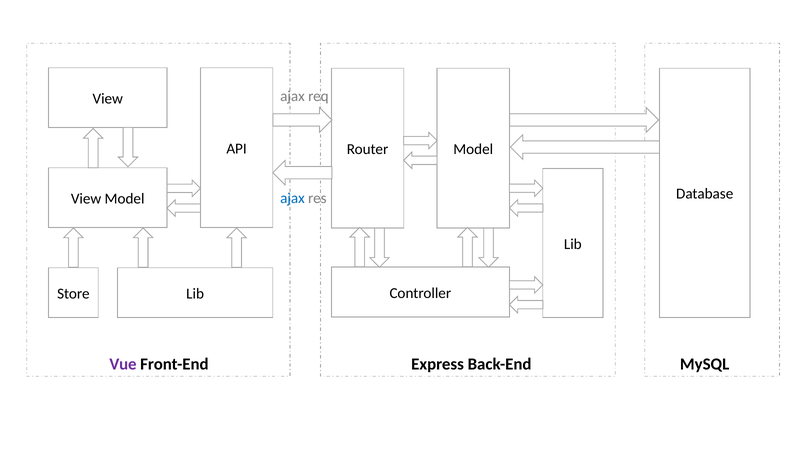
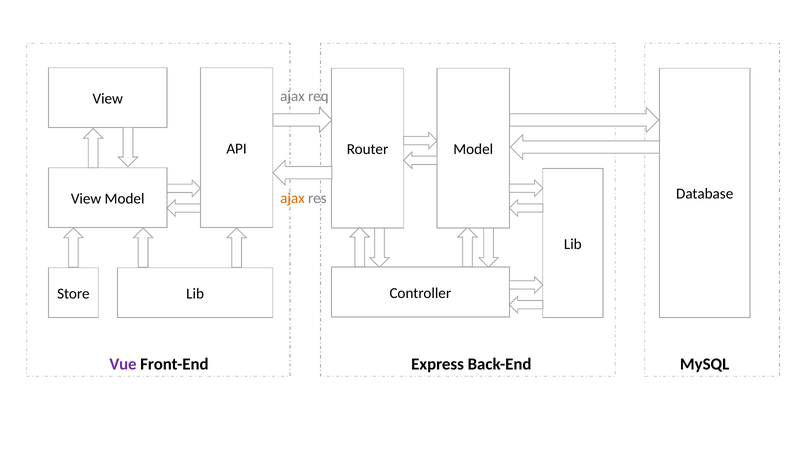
ajax at (292, 198) colour: blue -> orange
